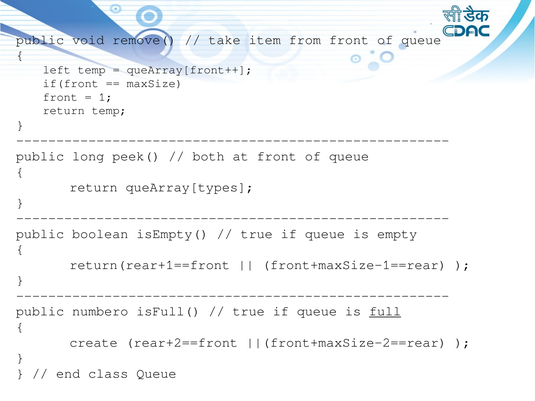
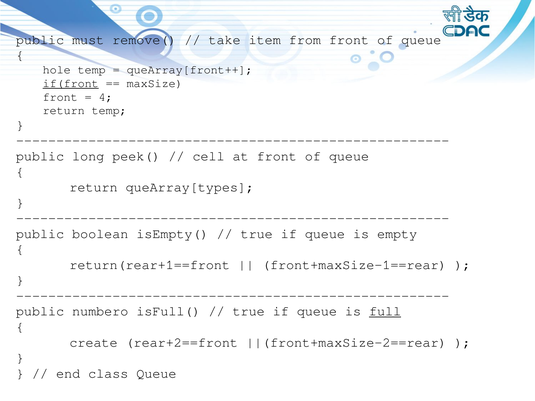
void: void -> must
left: left -> hole
if(front underline: none -> present
1: 1 -> 4
both: both -> cell
